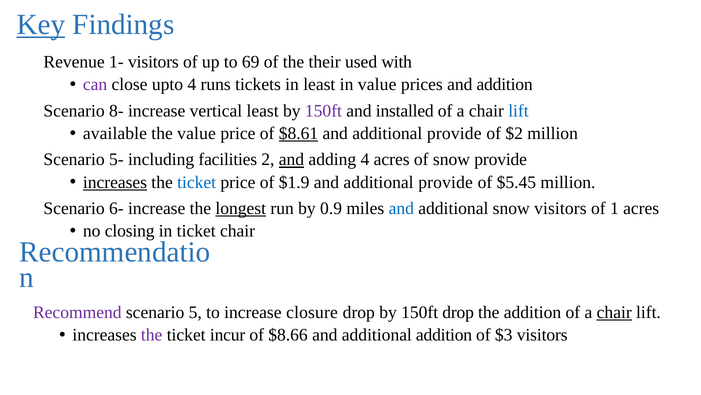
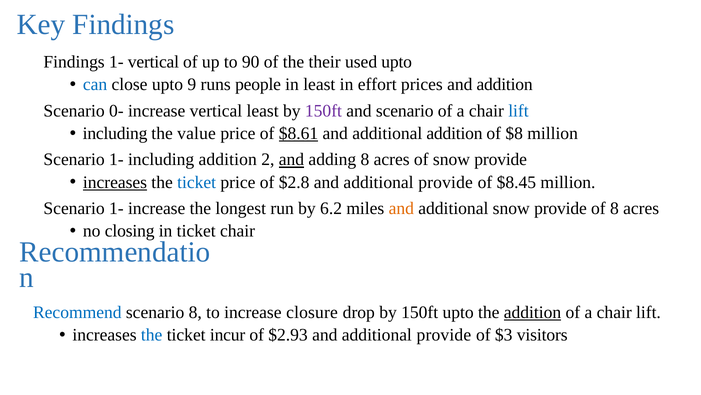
Key underline: present -> none
Revenue at (74, 62): Revenue -> Findings
1- visitors: visitors -> vertical
69: 69 -> 90
used with: with -> upto
can colour: purple -> blue
upto 4: 4 -> 9
tickets: tickets -> people
in value: value -> effort
8-: 8- -> 0-
and installed: installed -> scenario
available at (115, 133): available -> including
provide at (454, 133): provide -> addition
$2: $2 -> $8
5- at (116, 159): 5- -> 1-
including facilities: facilities -> addition
adding 4: 4 -> 8
$1.9: $1.9 -> $2.8
$5.45: $5.45 -> $8.45
6- at (116, 208): 6- -> 1-
longest underline: present -> none
0.9: 0.9 -> 6.2
and at (401, 208) colour: blue -> orange
additional snow visitors: visitors -> provide
of 1: 1 -> 8
Recommend colour: purple -> blue
scenario 5: 5 -> 8
150ft drop: drop -> upto
addition at (533, 312) underline: none -> present
chair at (614, 312) underline: present -> none
the at (152, 335) colour: purple -> blue
$8.66: $8.66 -> $2.93
addition at (444, 335): addition -> provide
